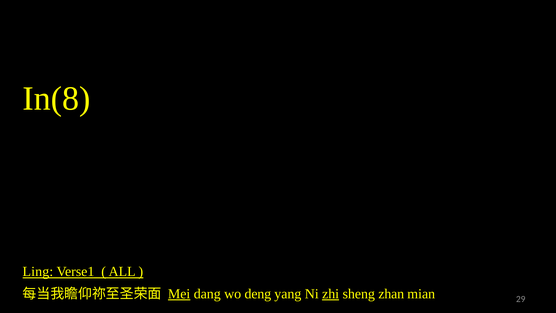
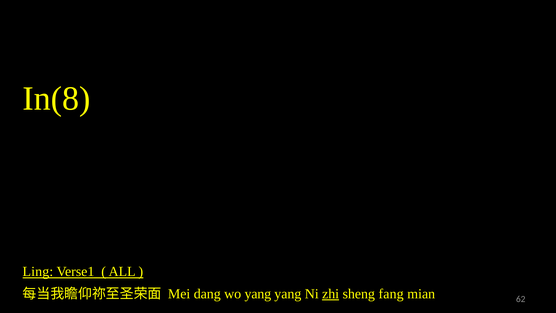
Mei underline: present -> none
wo deng: deng -> yang
zhan: zhan -> fang
29: 29 -> 62
